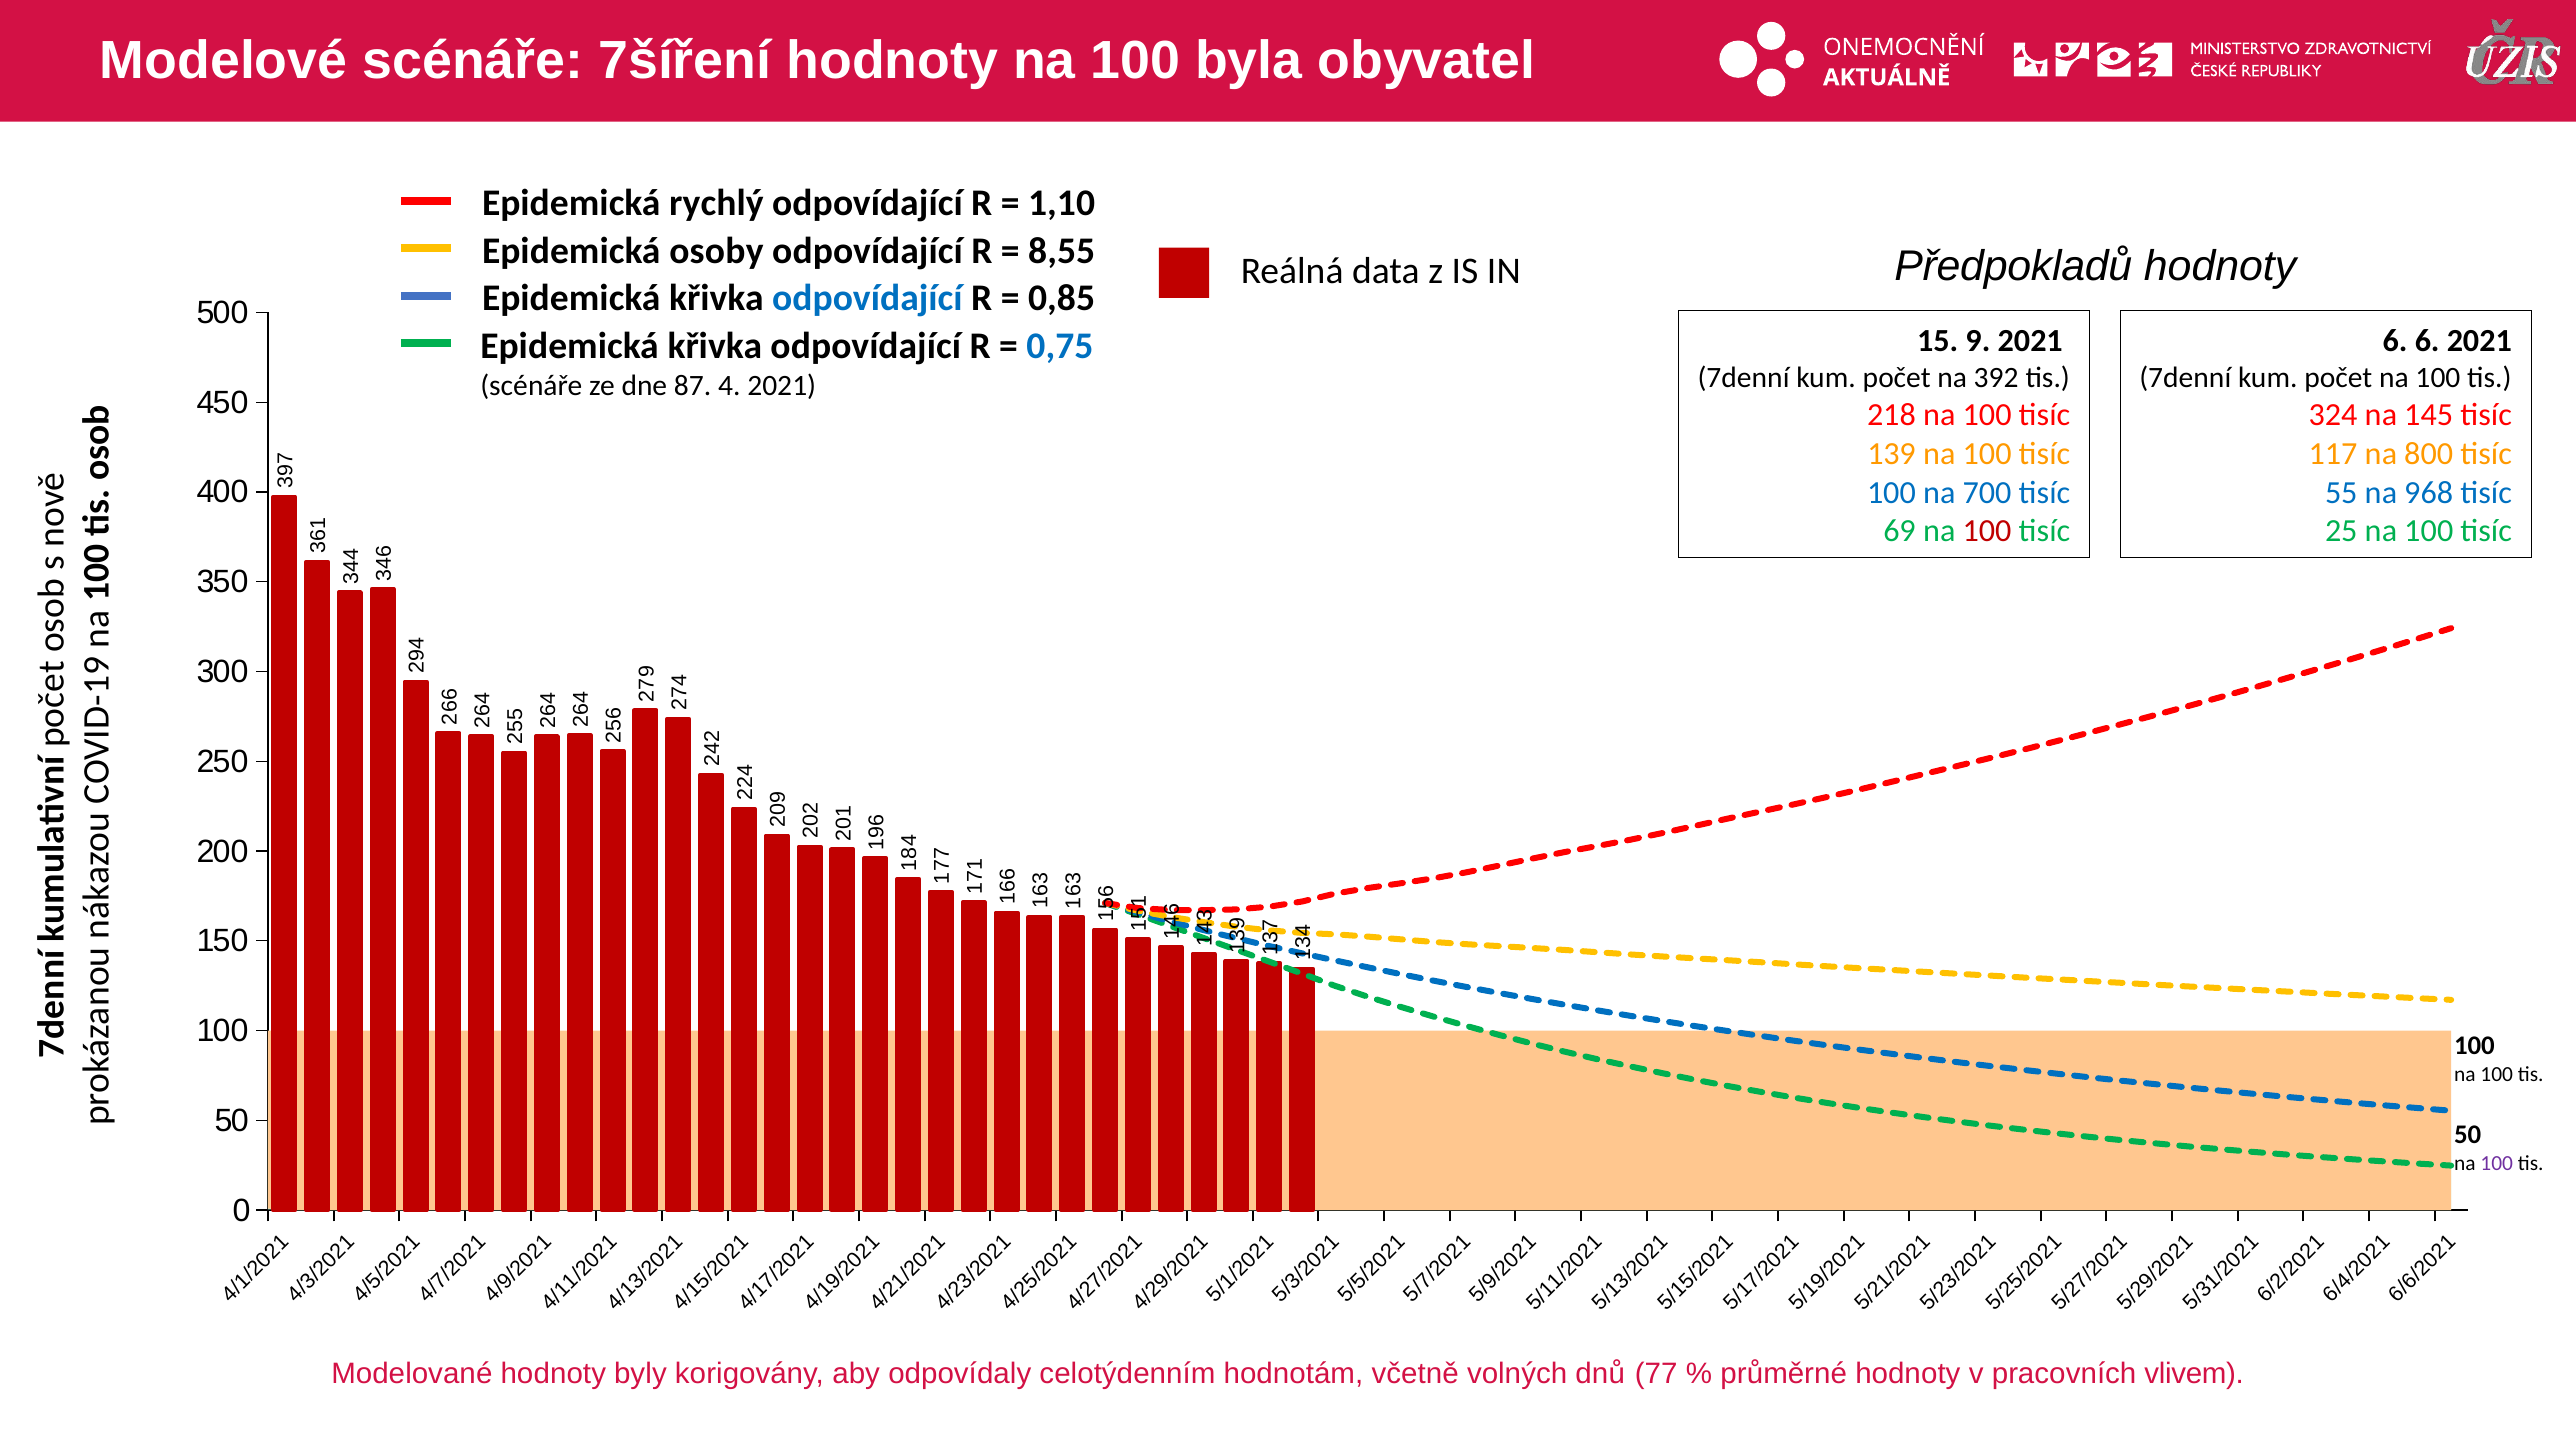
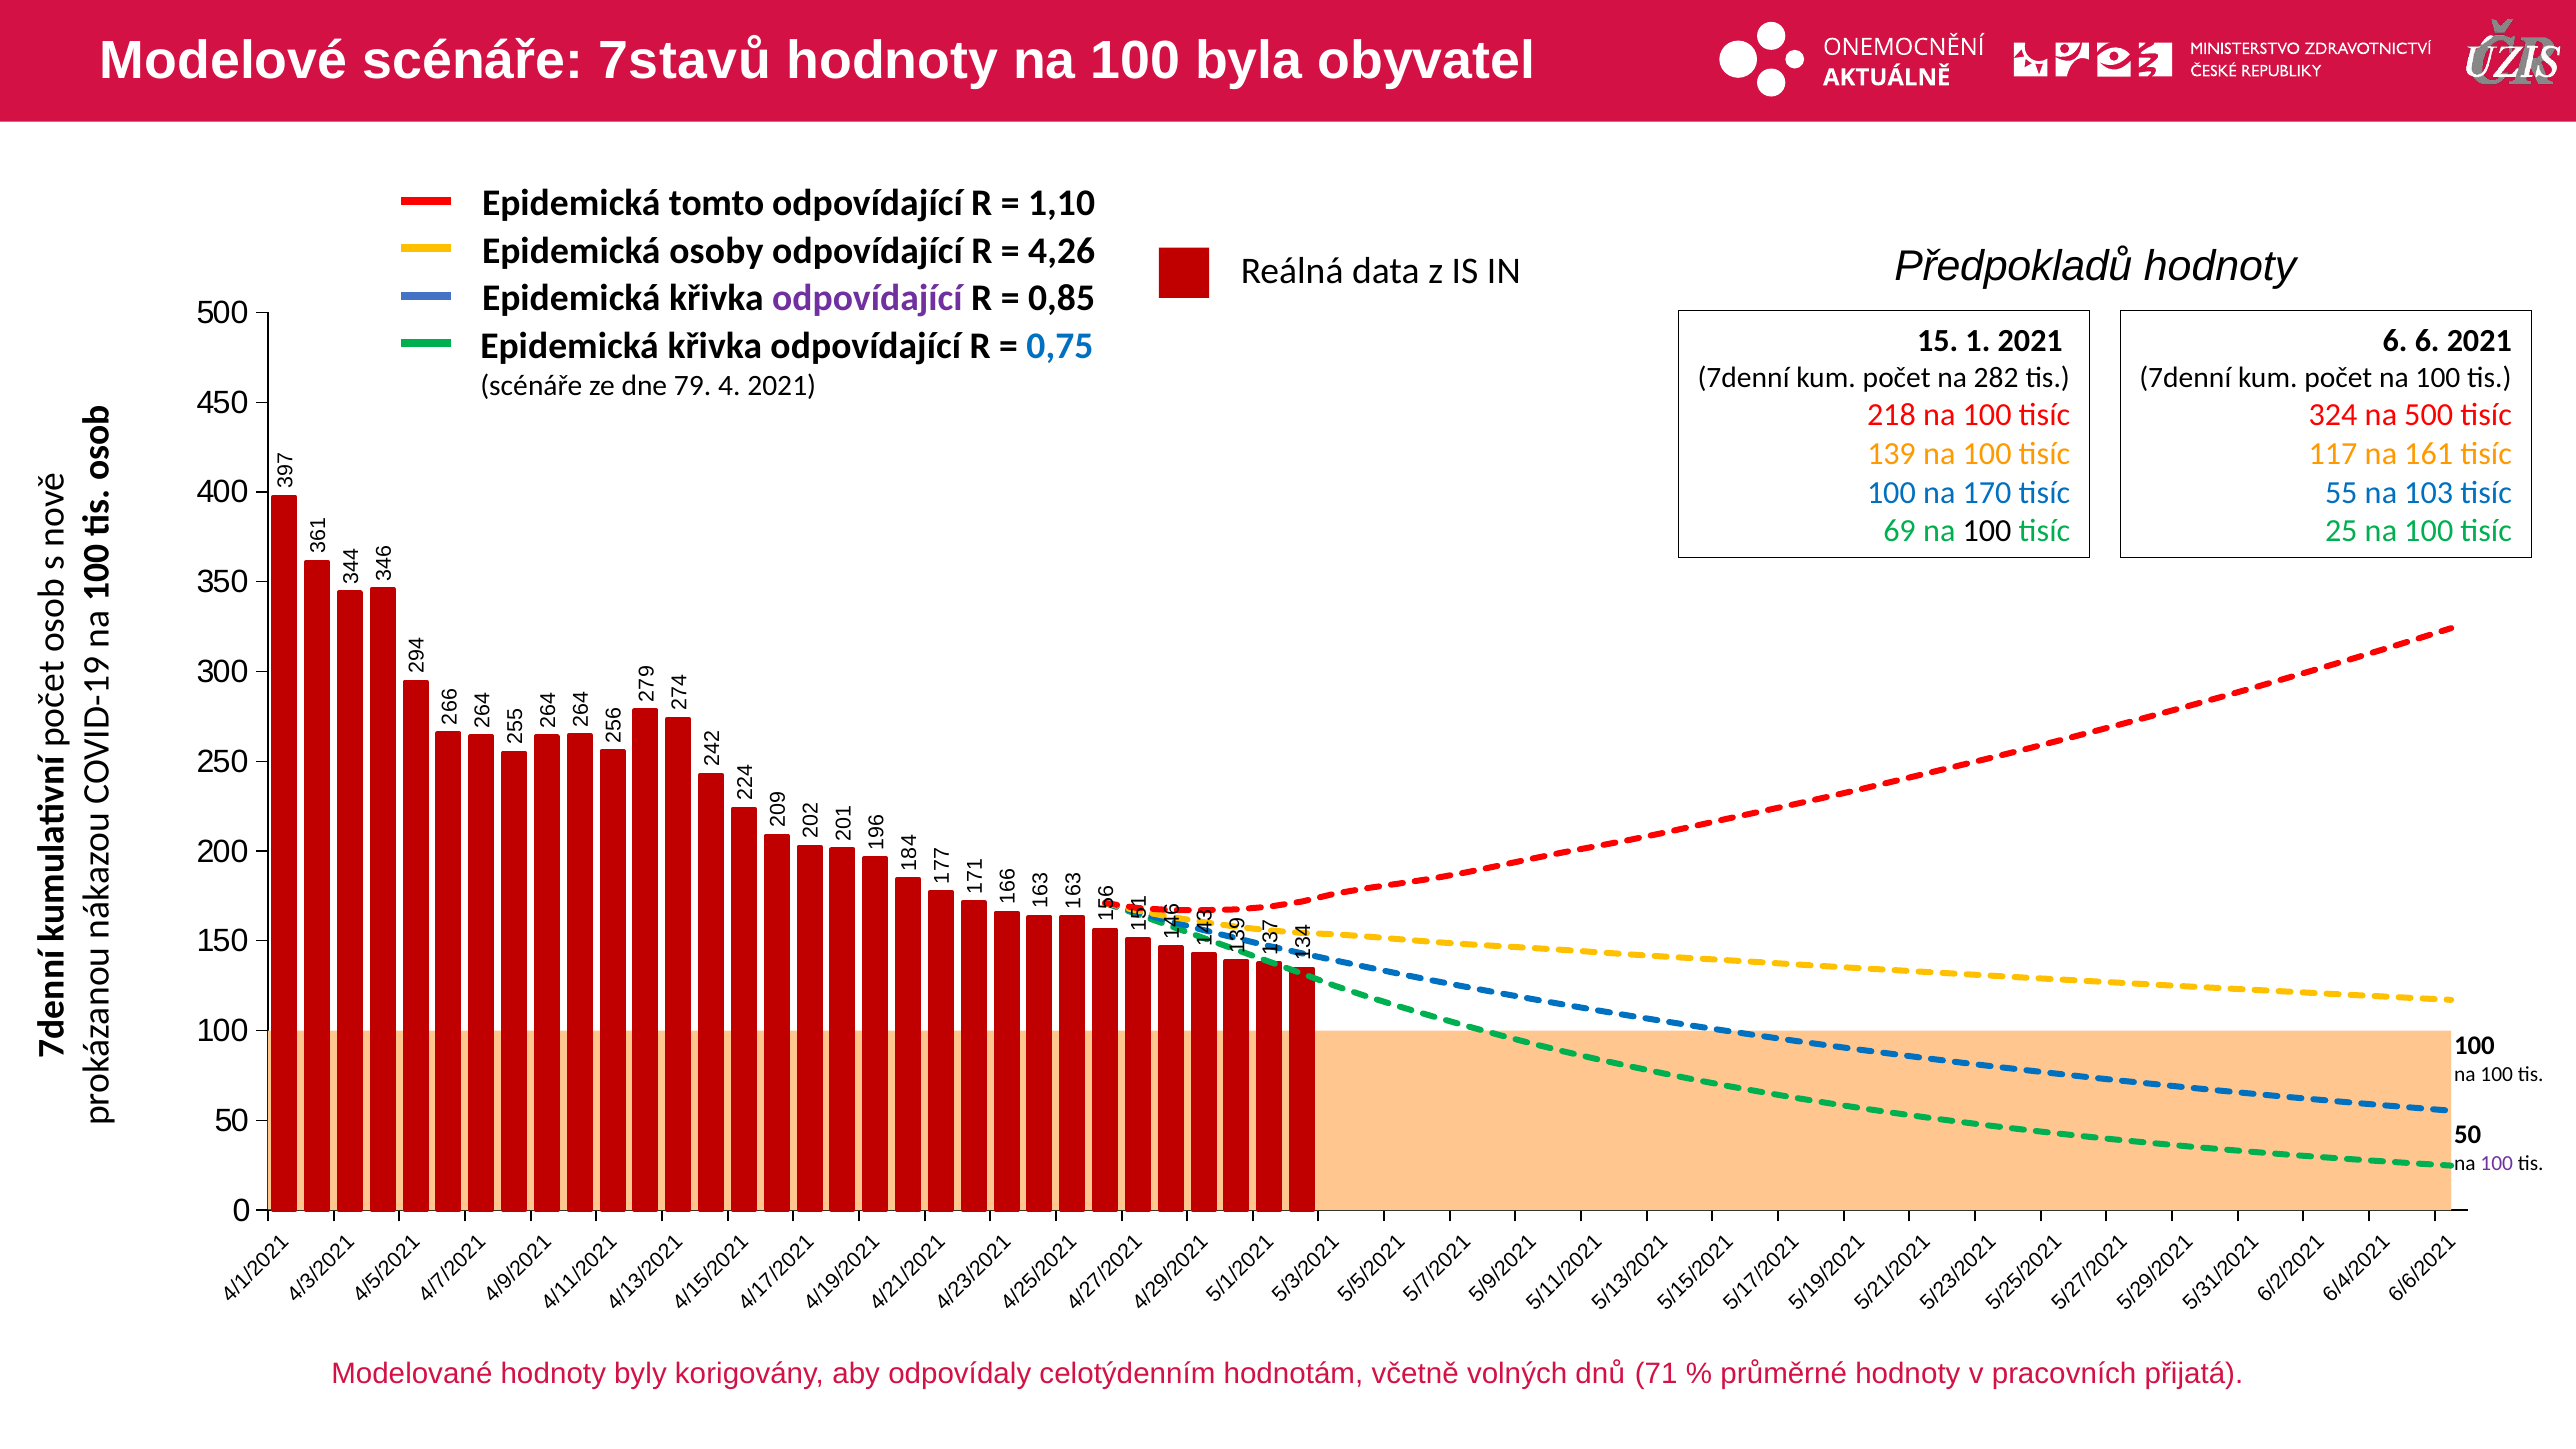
7šíření: 7šíření -> 7stavů
rychlý: rychlý -> tomto
8,55: 8,55 -> 4,26
odpovídající at (867, 298) colour: blue -> purple
15 9: 9 -> 1
392: 392 -> 282
87: 87 -> 79
na 145: 145 -> 500
800: 800 -> 161
700: 700 -> 170
968: 968 -> 103
100 at (1987, 531) colour: red -> black
77: 77 -> 71
vlivem: vlivem -> přijatá
